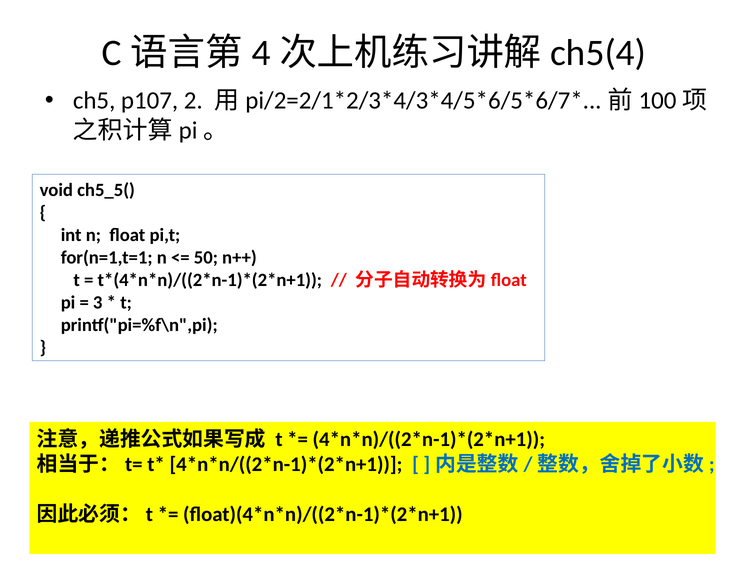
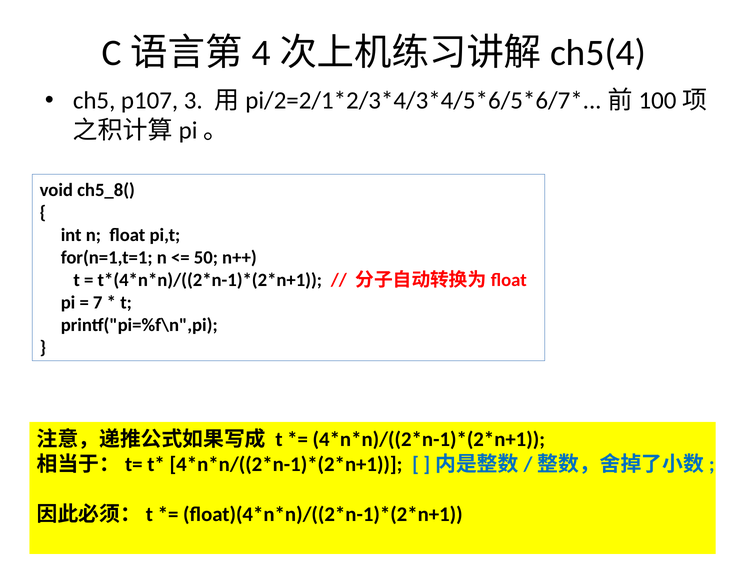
2: 2 -> 3
ch5_5(: ch5_5( -> ch5_8(
3: 3 -> 7
